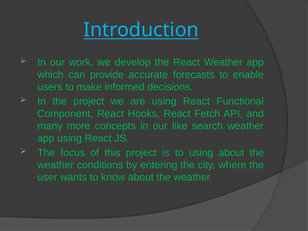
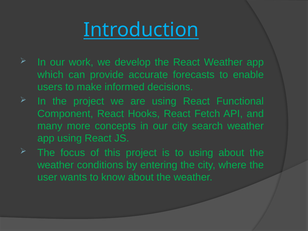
our like: like -> city
